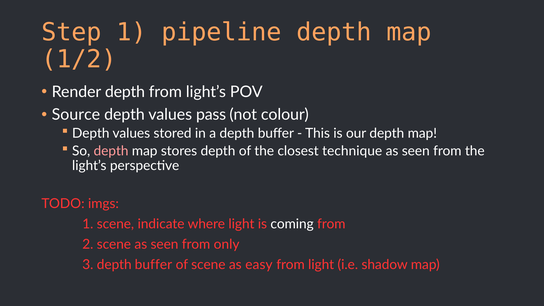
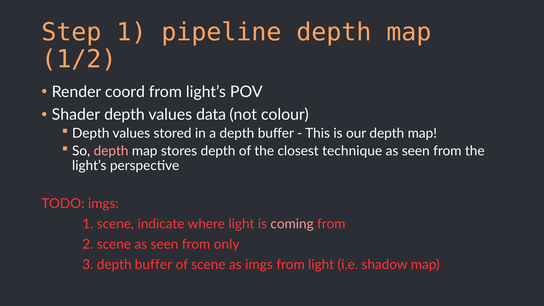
Render depth: depth -> coord
Source: Source -> Shader
pass: pass -> data
coming colour: white -> pink
as easy: easy -> imgs
